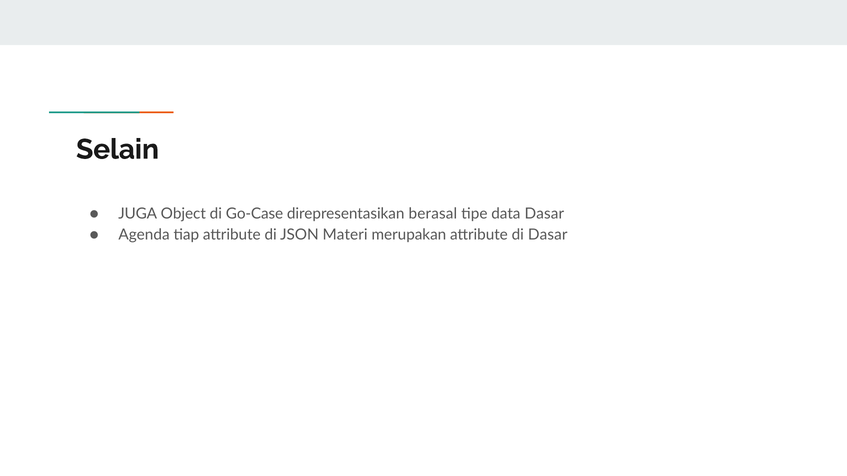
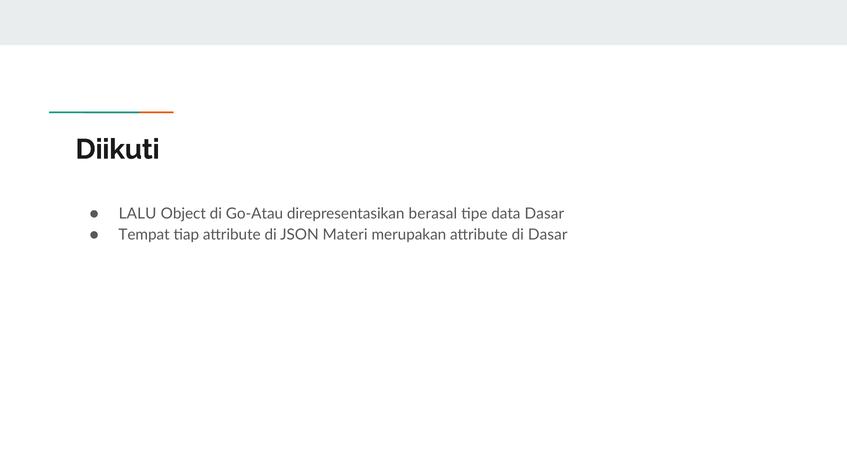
Selain: Selain -> Diikuti
JUGA: JUGA -> LALU
Go-Case: Go-Case -> Go-Atau
Agenda: Agenda -> Tempat
